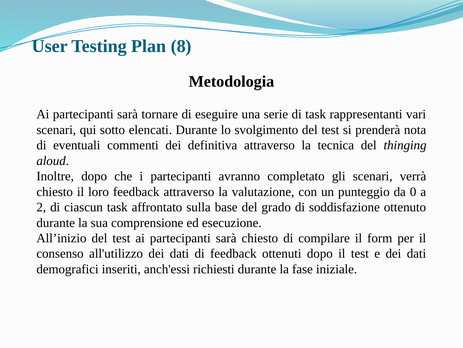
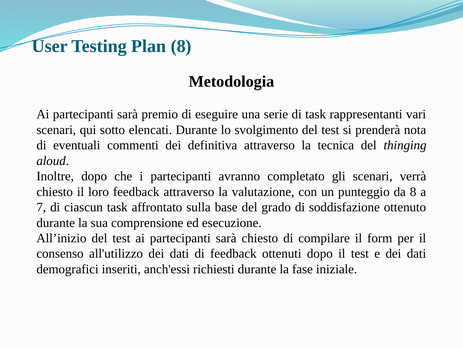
tornare: tornare -> premio
da 0: 0 -> 8
2: 2 -> 7
